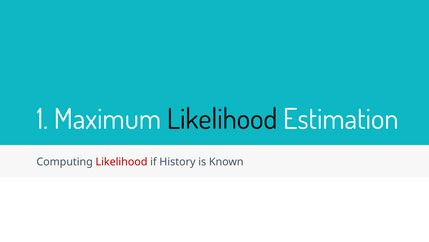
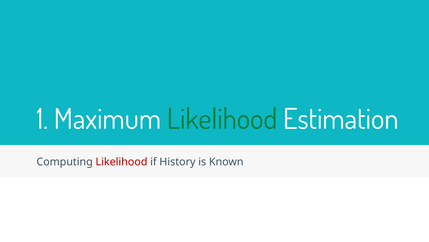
Likelihood at (222, 119) colour: black -> green
